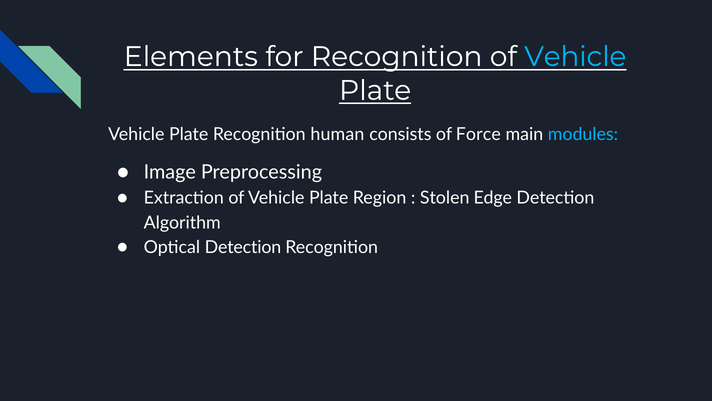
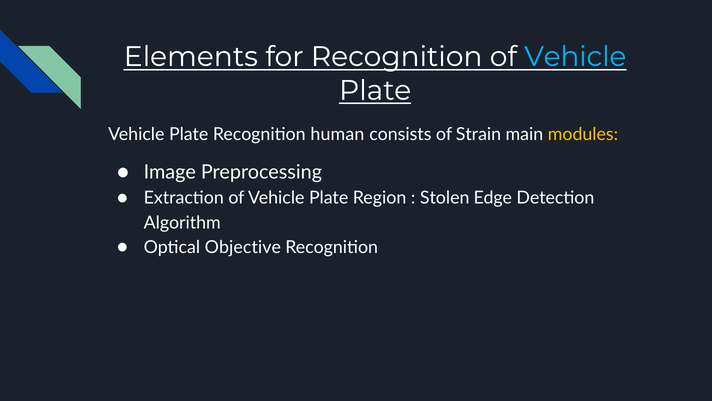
Force: Force -> Strain
modules colour: light blue -> yellow
Optical Detection: Detection -> Objective
